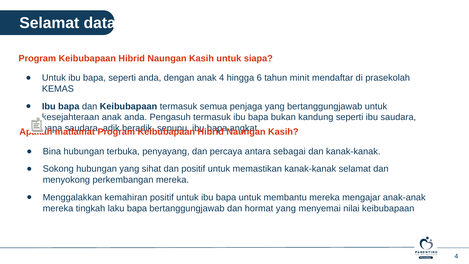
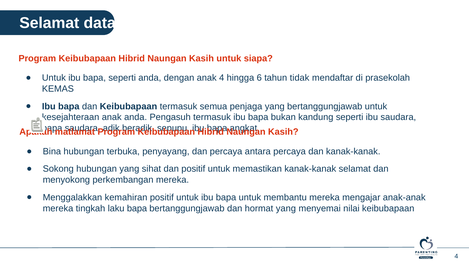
minit: minit -> tidak
antara sebagai: sebagai -> percaya
